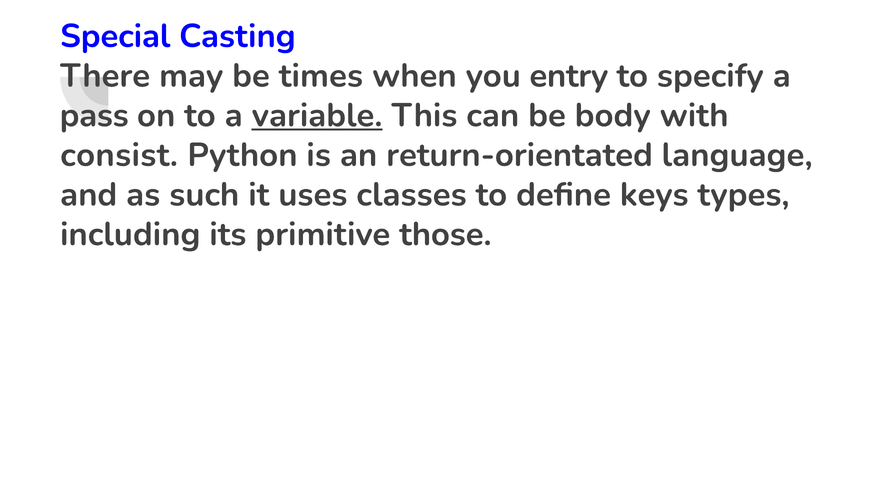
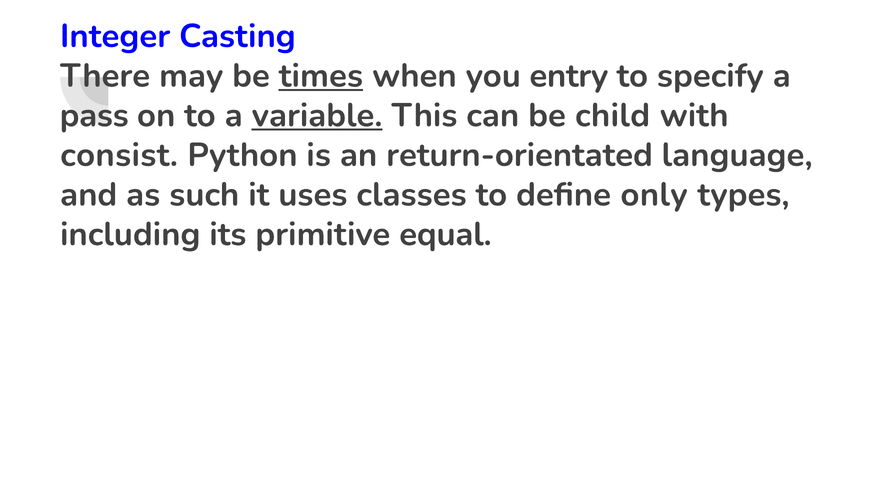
Special: Special -> Integer
times underline: none -> present
body: body -> child
keys: keys -> only
those: those -> equal
